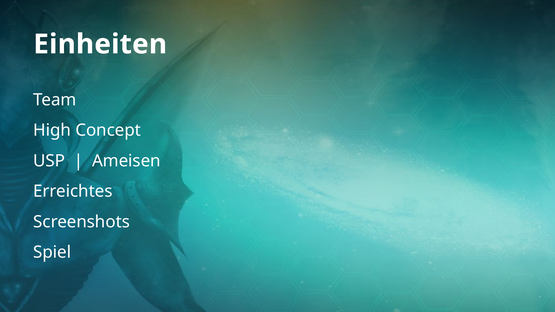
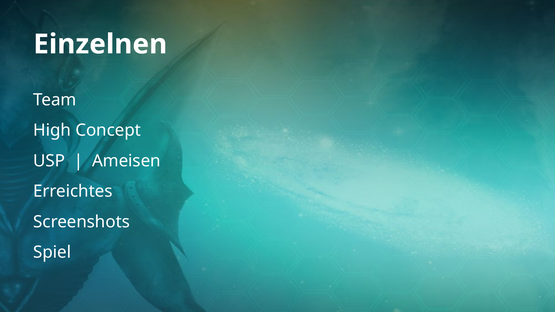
Einheiten: Einheiten -> Einzelnen
